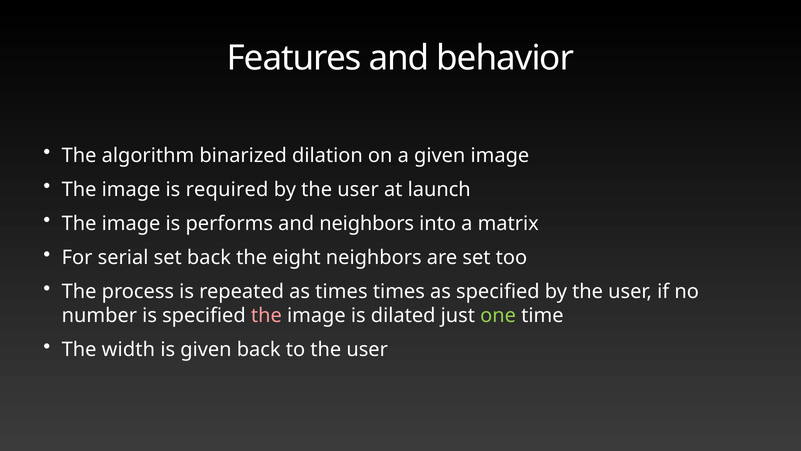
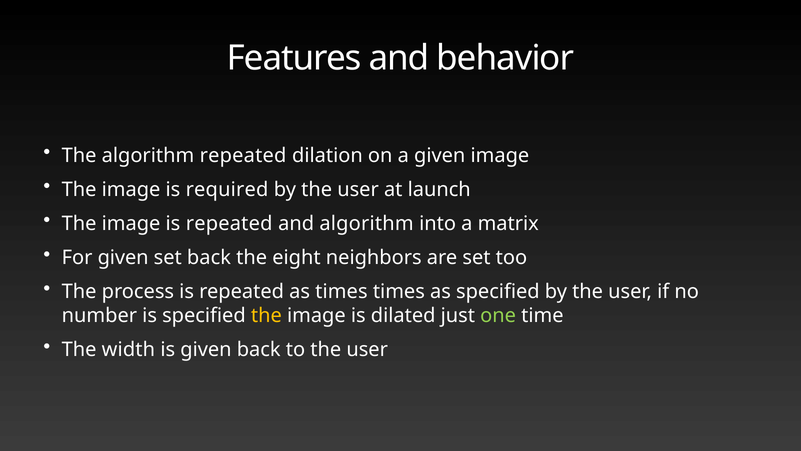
algorithm binarized: binarized -> repeated
image is performs: performs -> repeated
and neighbors: neighbors -> algorithm
For serial: serial -> given
the at (266, 315) colour: pink -> yellow
